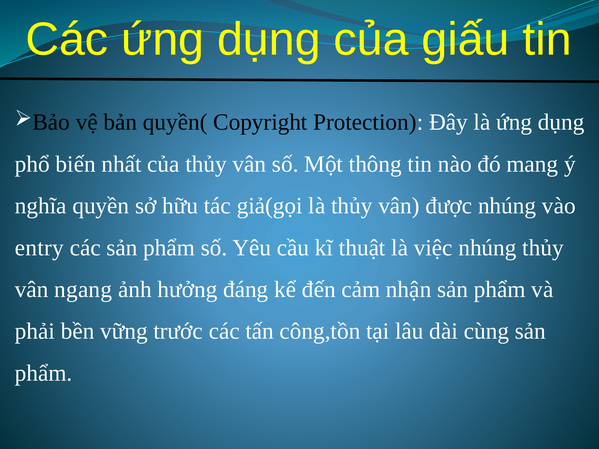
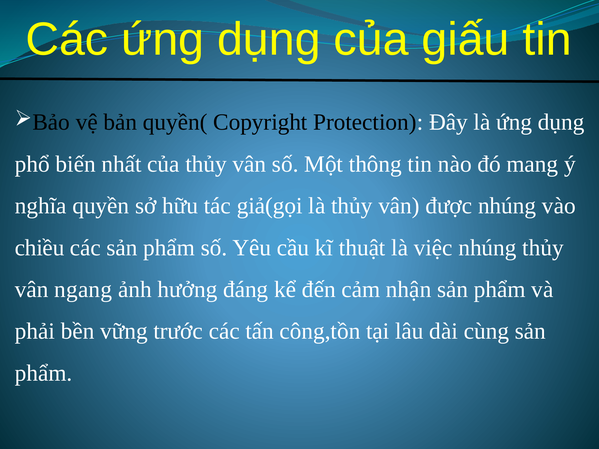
entry: entry -> chiều
